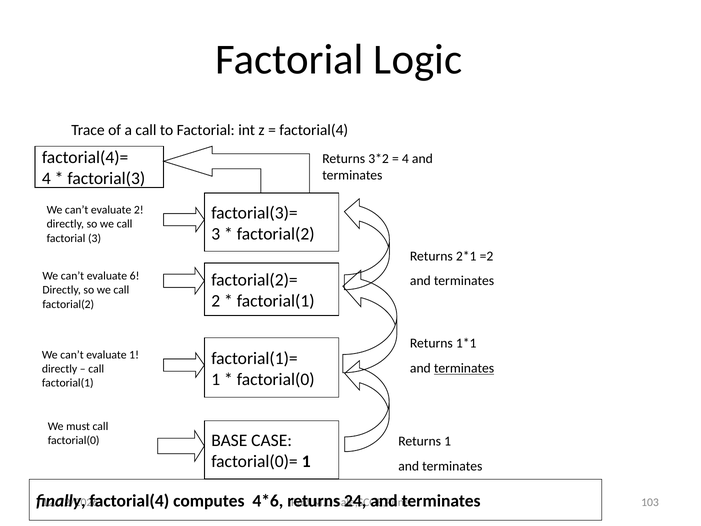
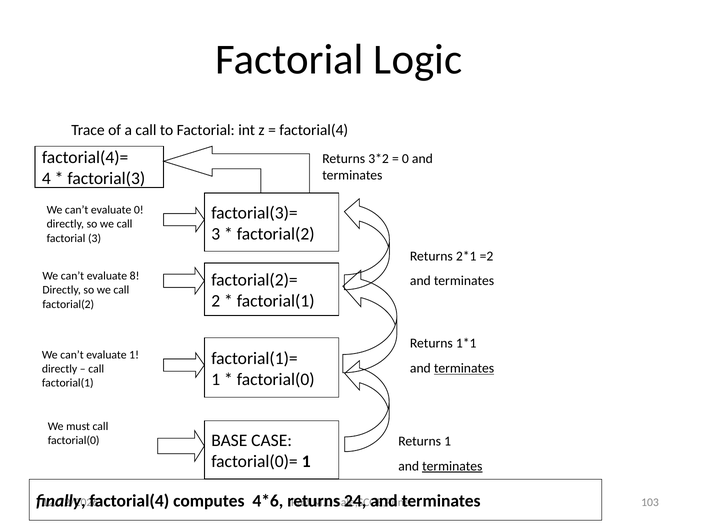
4 at (405, 159): 4 -> 0
evaluate 2: 2 -> 0
6: 6 -> 8
terminates at (452, 466) underline: none -> present
